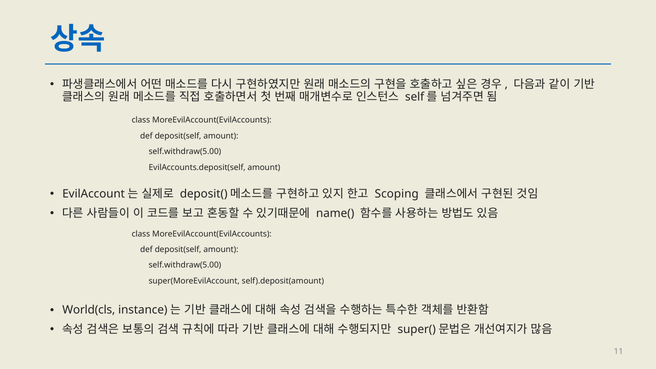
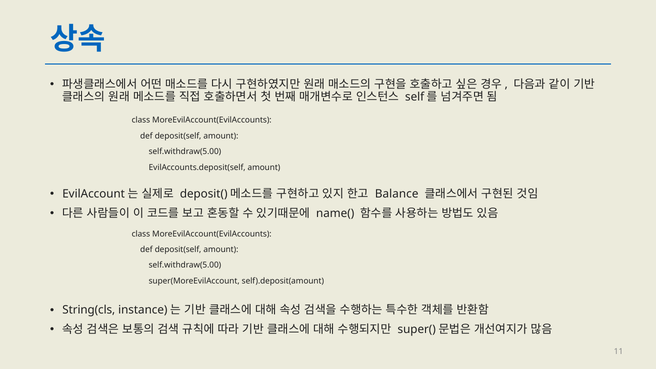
Scoping: Scoping -> Balance
World(cls: World(cls -> String(cls
